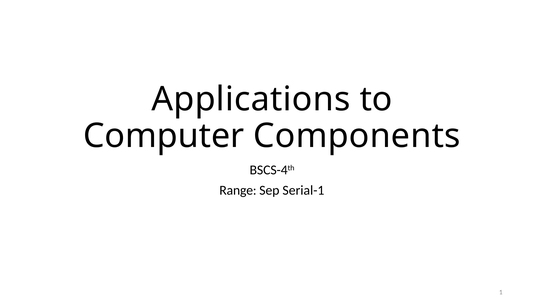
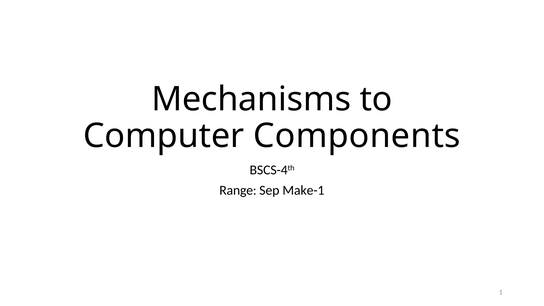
Applications: Applications -> Mechanisms
Serial-1: Serial-1 -> Make-1
